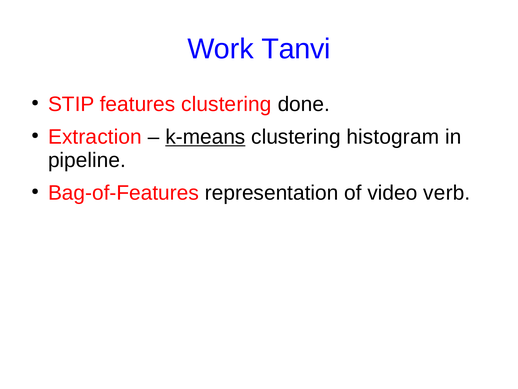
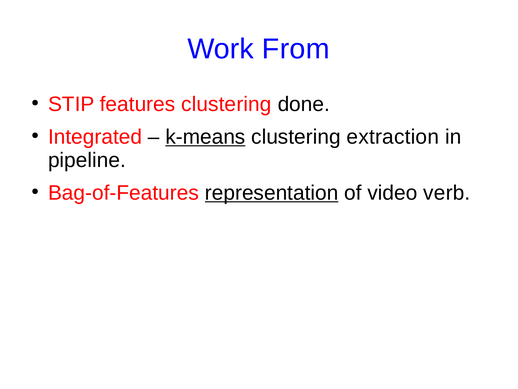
Tanvi: Tanvi -> From
Extraction: Extraction -> Integrated
histogram: histogram -> extraction
representation underline: none -> present
